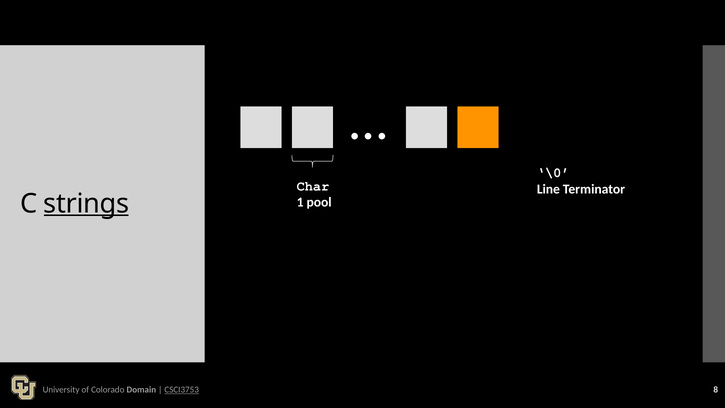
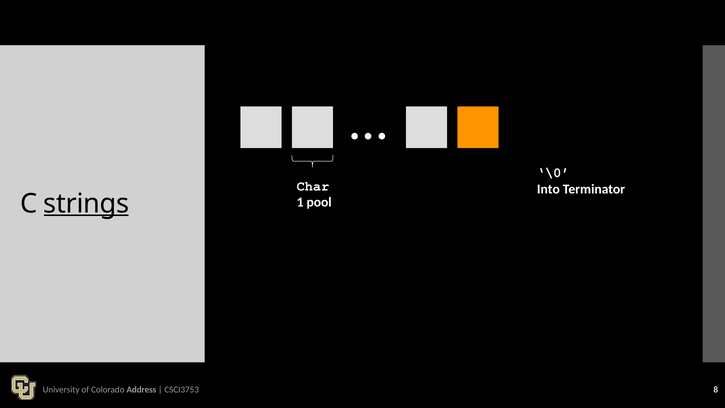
Line: Line -> Into
Domain: Domain -> Address
CSCI3753 underline: present -> none
